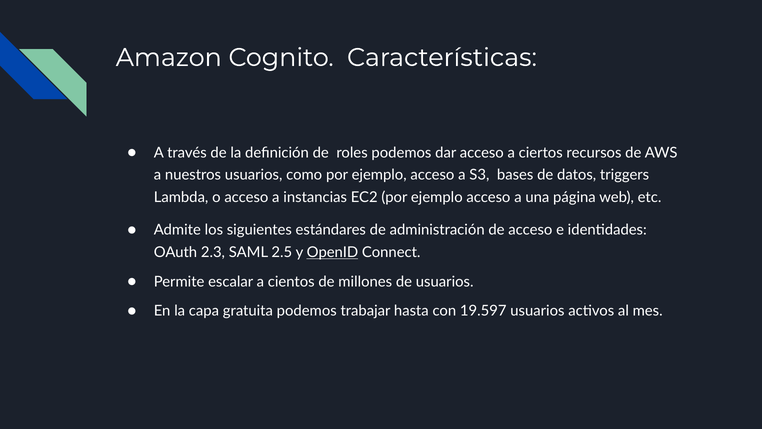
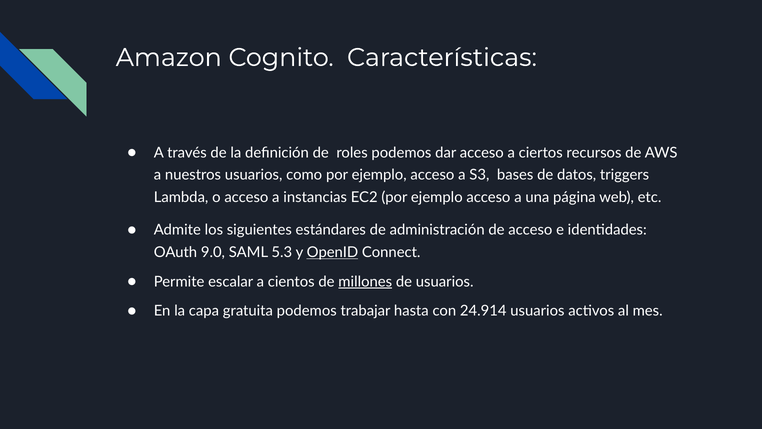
2.3: 2.3 -> 9.0
2.5: 2.5 -> 5.3
millones underline: none -> present
19.597: 19.597 -> 24.914
